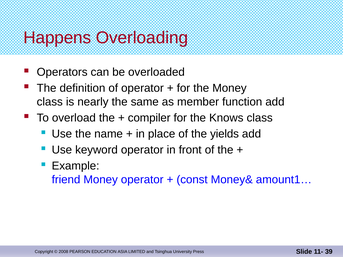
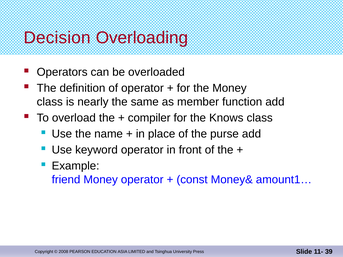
Happens: Happens -> Decision
yields: yields -> purse
